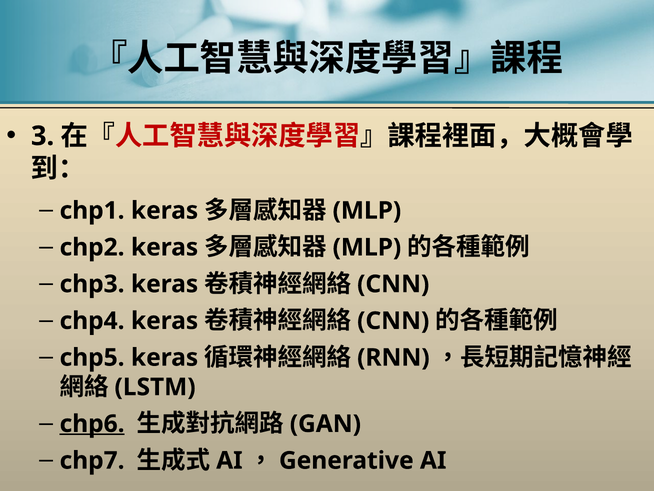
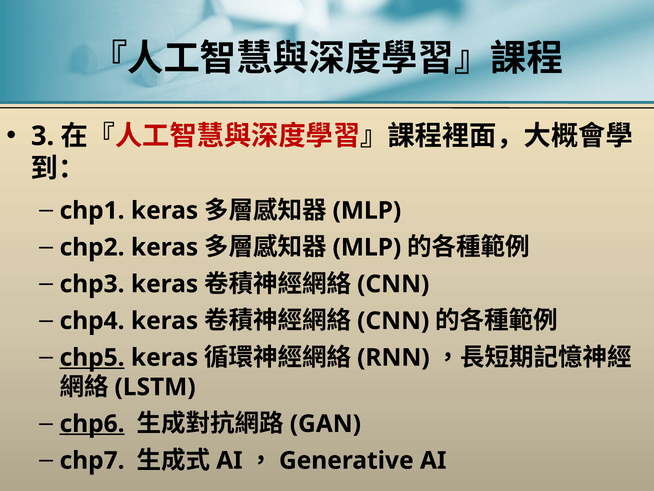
chp5 underline: none -> present
